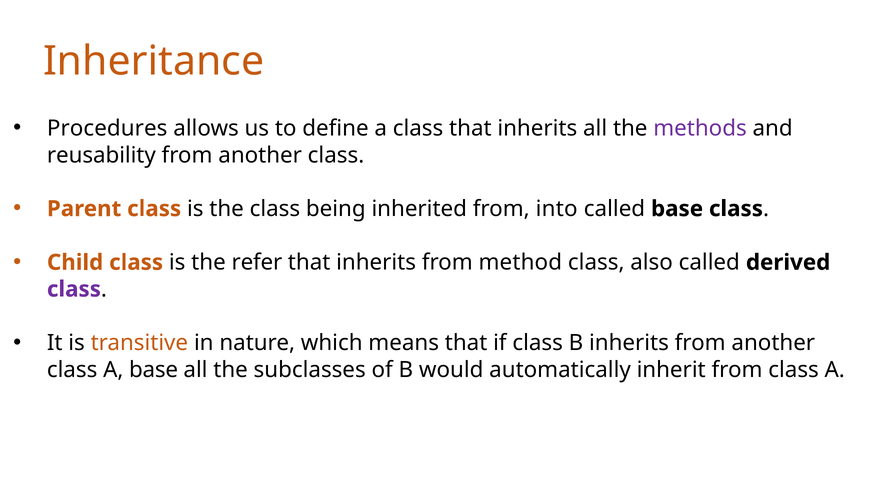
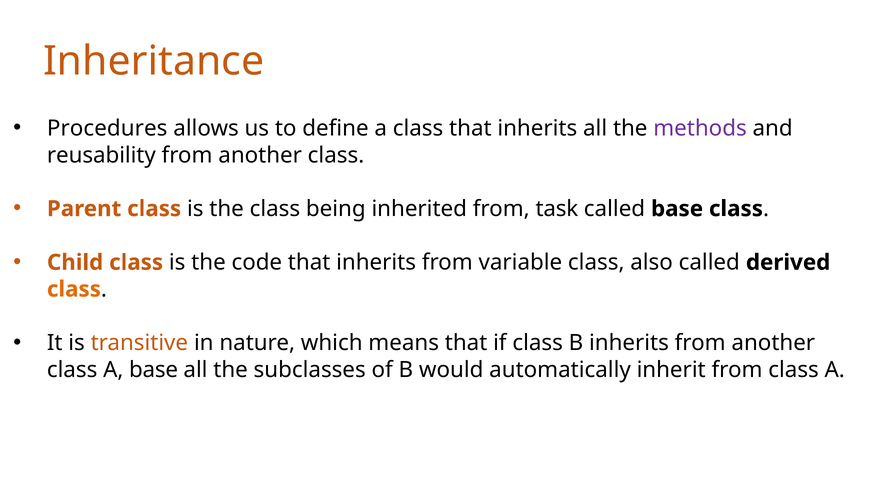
into: into -> task
refer: refer -> code
method: method -> variable
class at (74, 290) colour: purple -> orange
